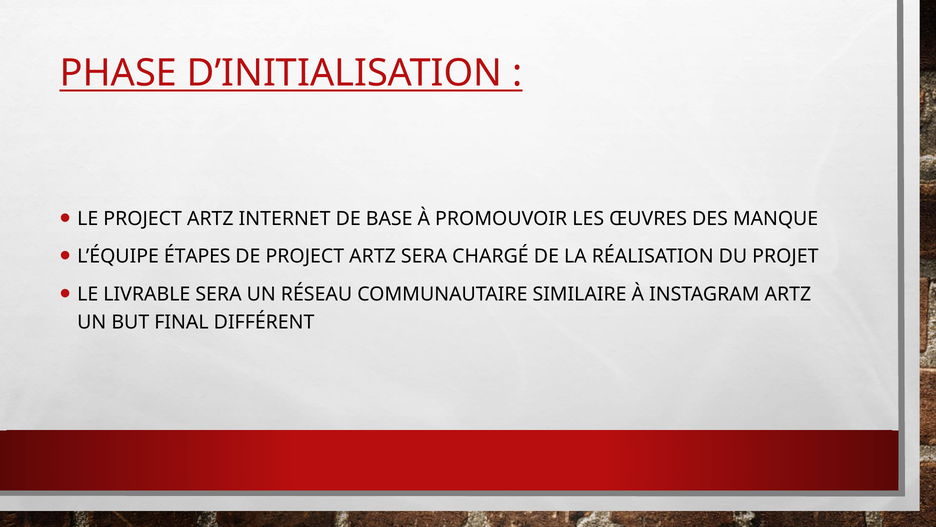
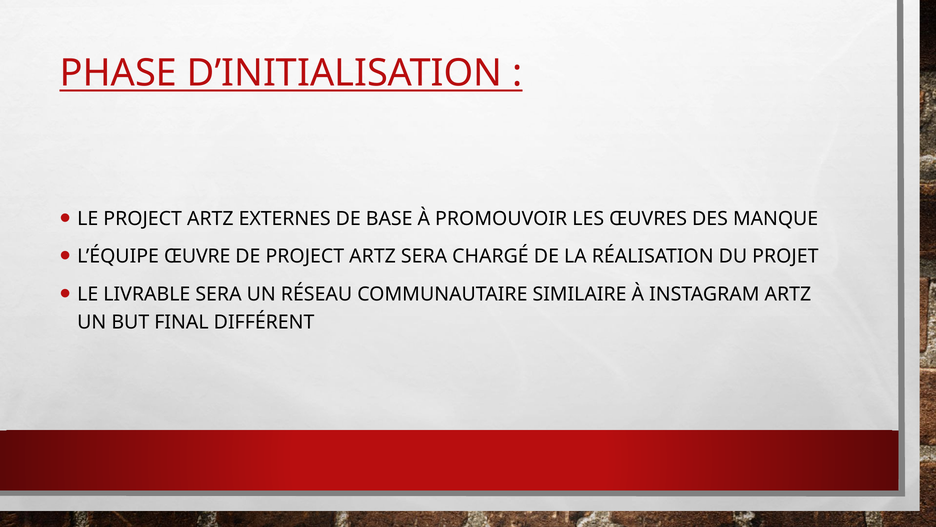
INTERNET: INTERNET -> EXTERNES
ÉTAPES: ÉTAPES -> ŒUVRE
